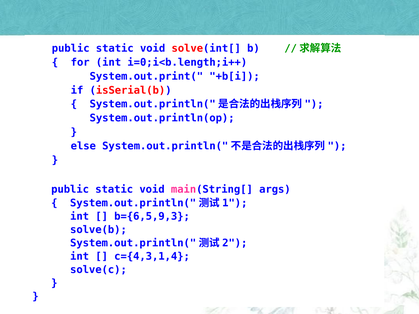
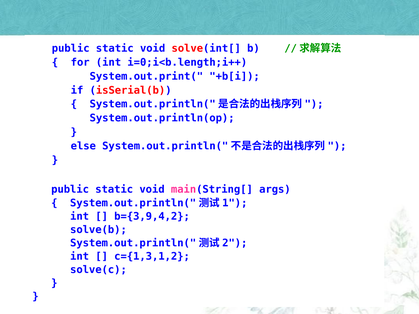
b={6,5,9,3: b={6,5,9,3 -> b={3,9,4,2
c={4,3,1,4: c={4,3,1,4 -> c={1,3,1,2
